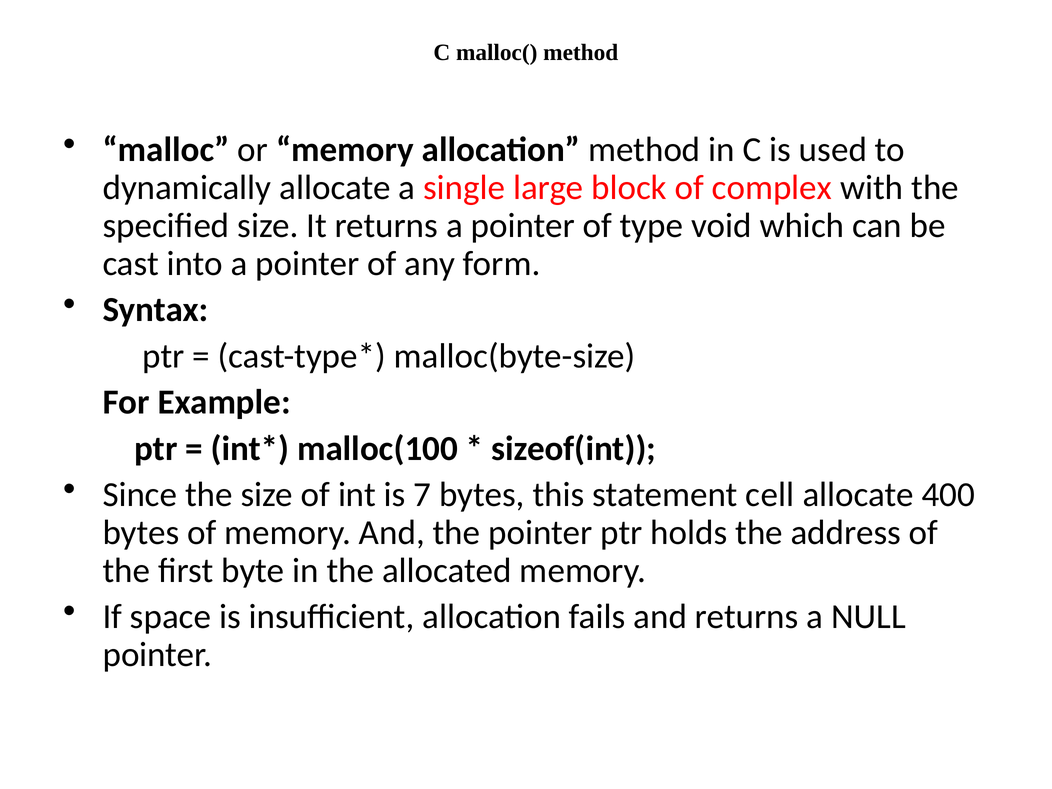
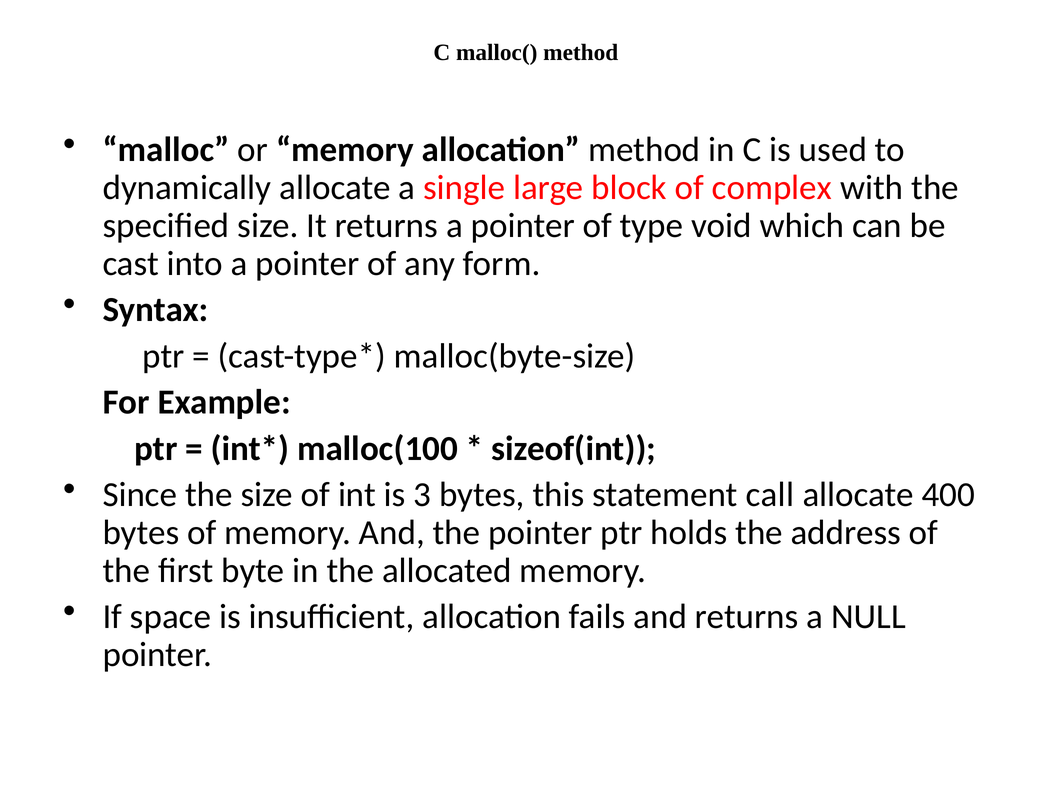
7: 7 -> 3
cell: cell -> call
